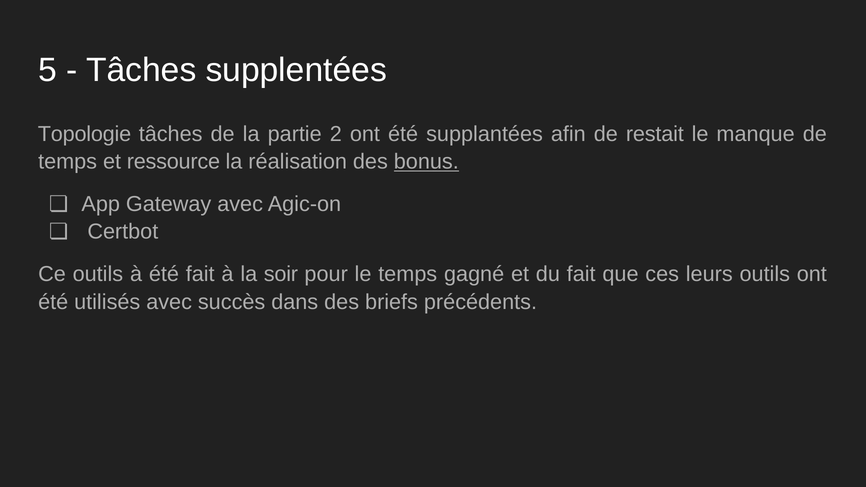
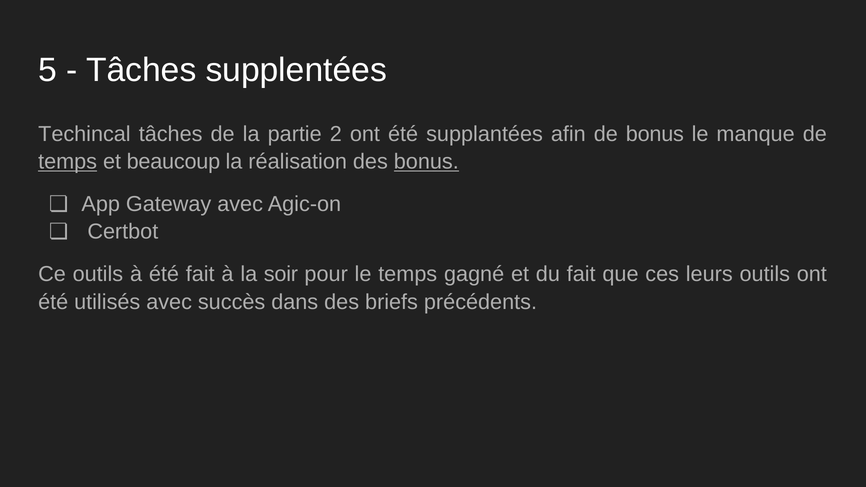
Topologie: Topologie -> Techincal
de restait: restait -> bonus
temps at (68, 162) underline: none -> present
ressource: ressource -> beaucoup
